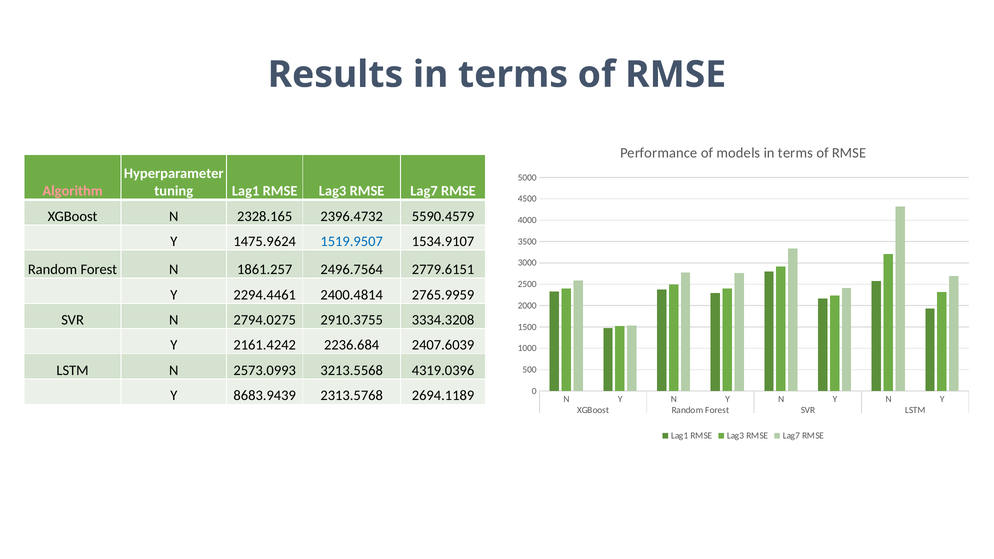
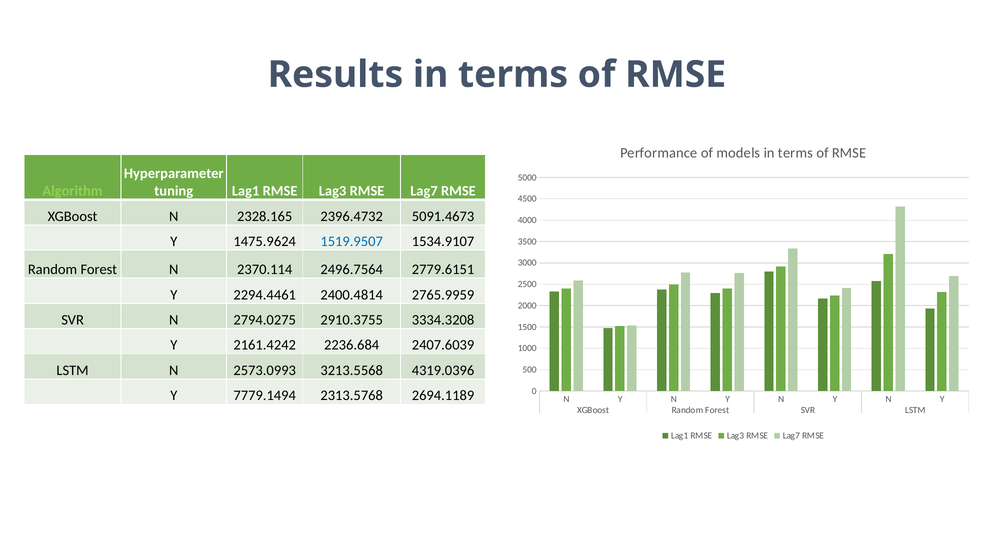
Algorithm colour: pink -> light green
5590.4579: 5590.4579 -> 5091.4673
1861.257: 1861.257 -> 2370.114
8683.9439: 8683.9439 -> 7779.1494
